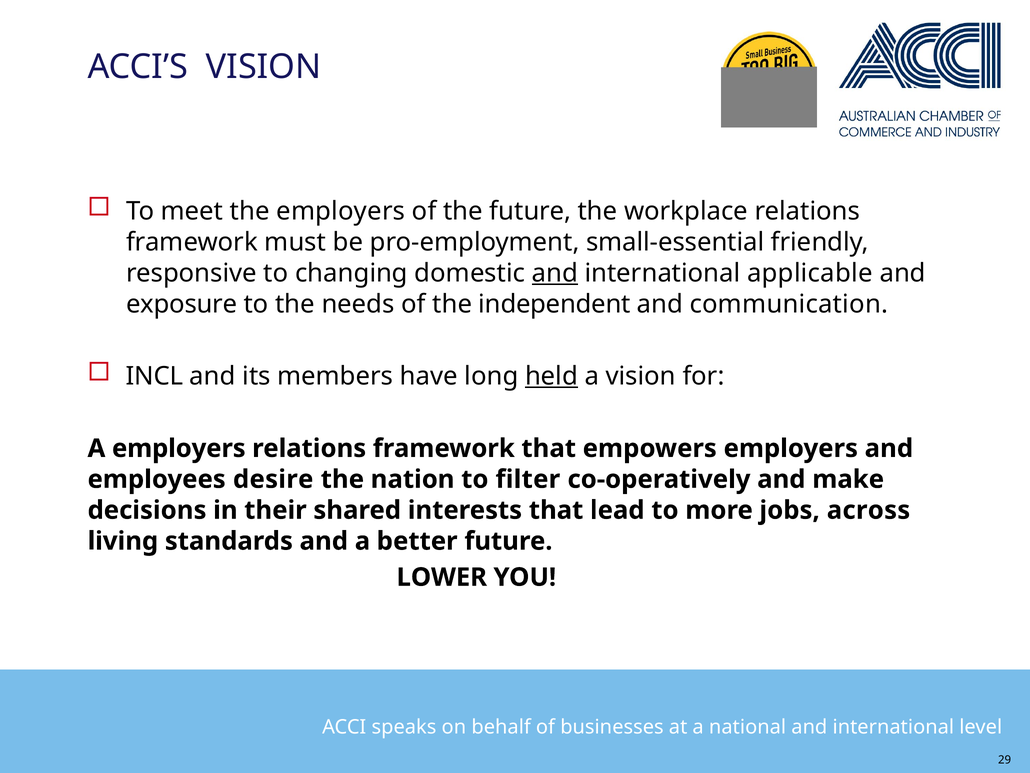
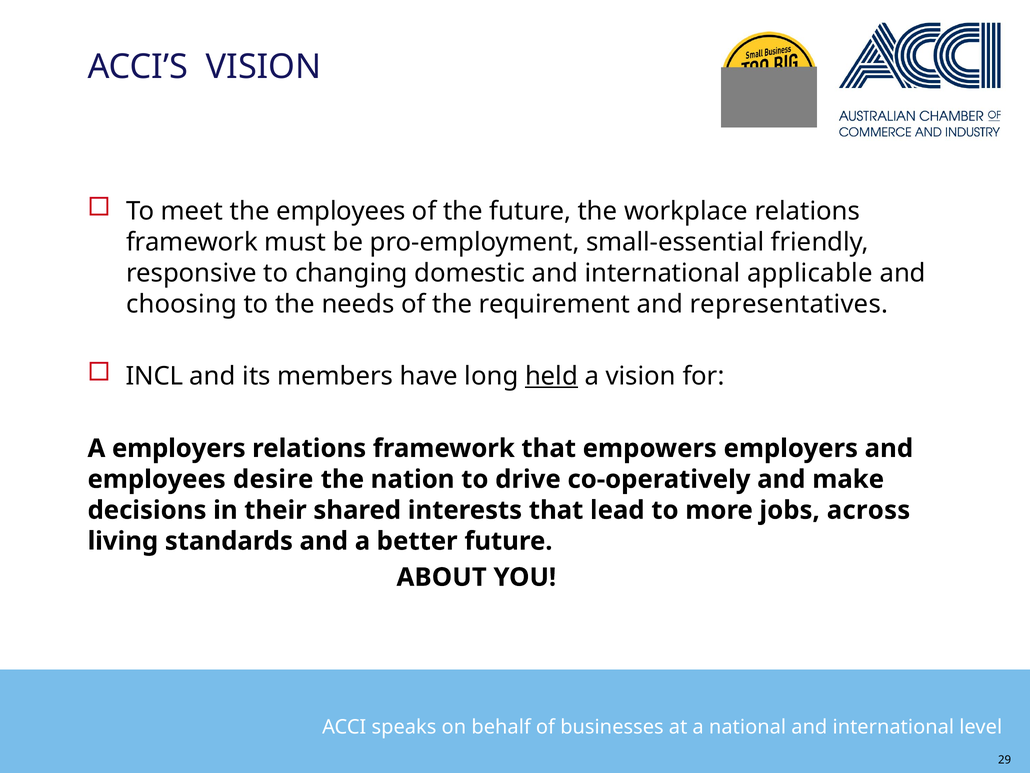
the employers: employers -> employees
and at (555, 273) underline: present -> none
exposure: exposure -> choosing
independent: independent -> requirement
communication: communication -> representatives
filter: filter -> drive
LOWER: LOWER -> ABOUT
